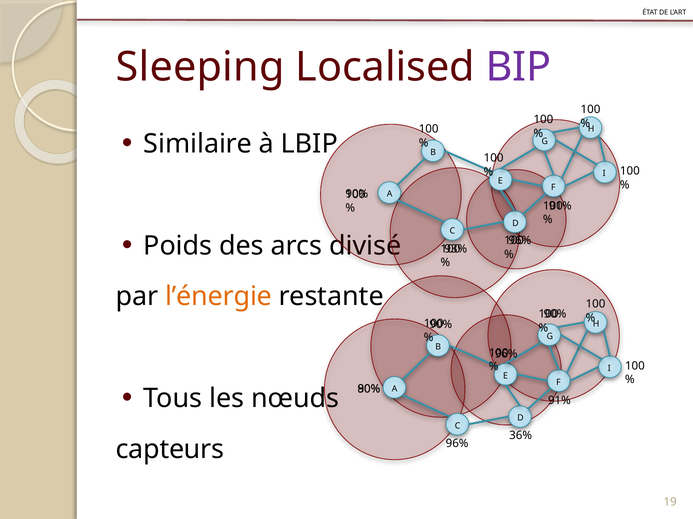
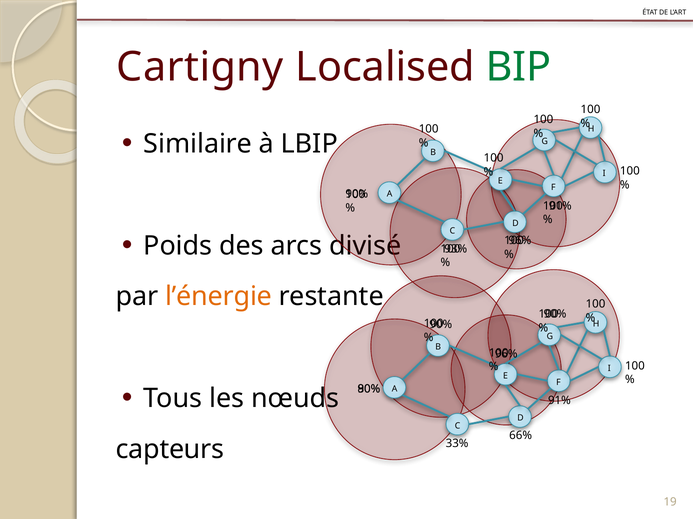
Sleeping: Sleeping -> Cartigny
BIP colour: purple -> green
36%: 36% -> 66%
96% at (457, 444): 96% -> 33%
